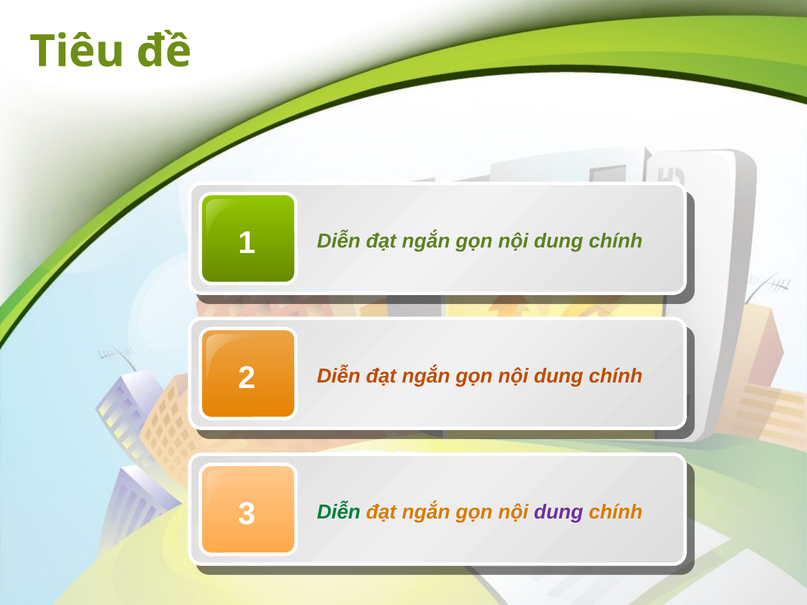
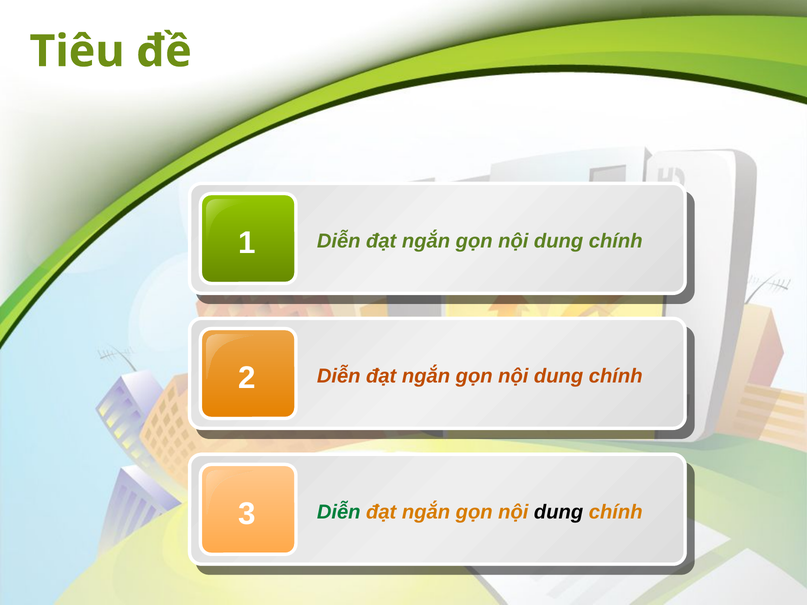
dung at (559, 512) colour: purple -> black
